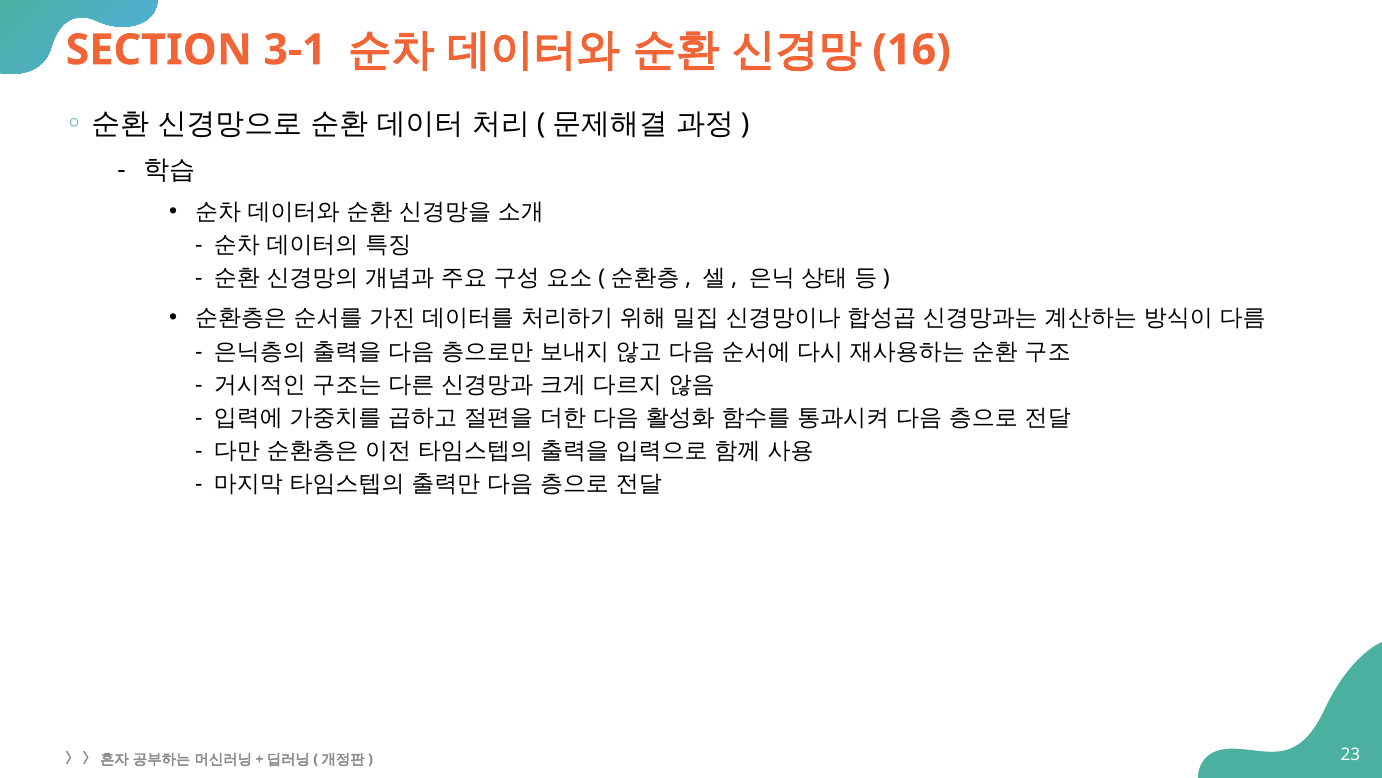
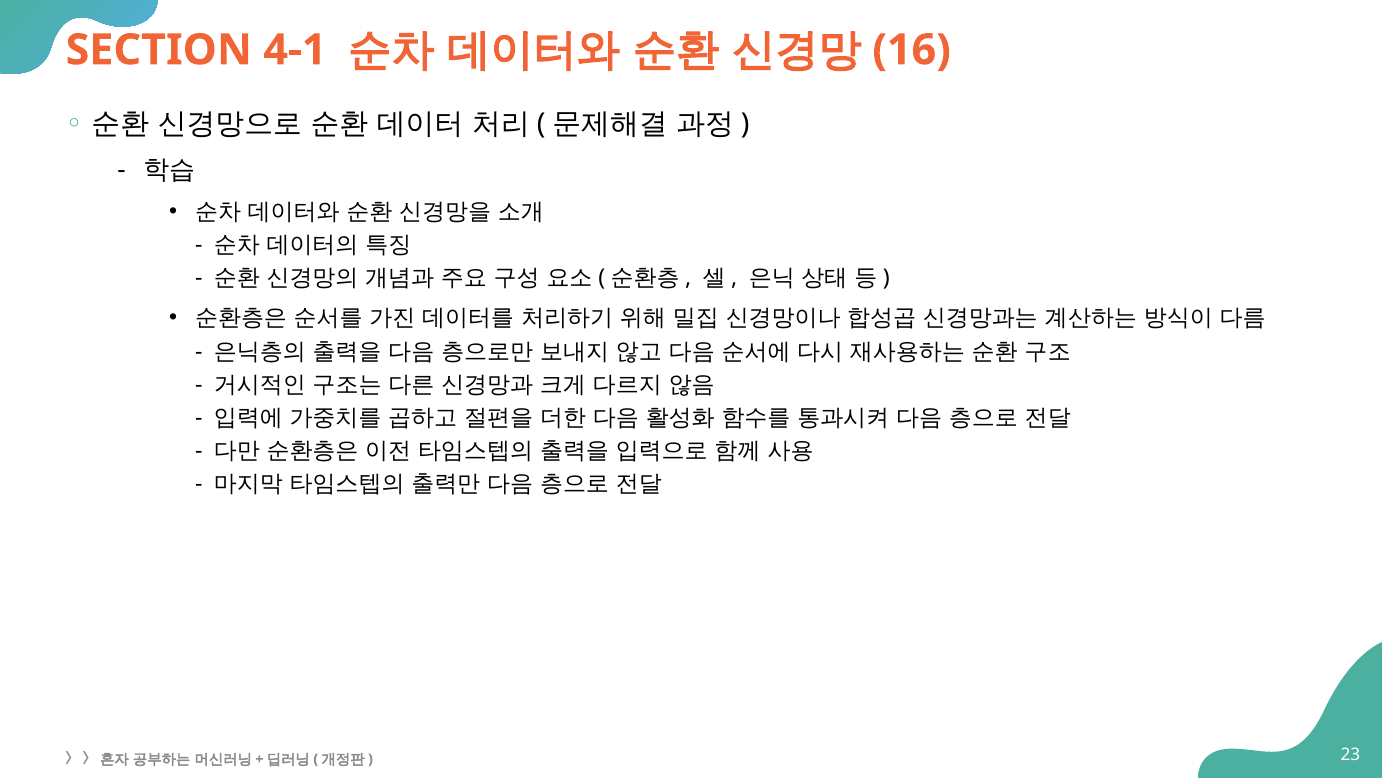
3-1: 3-1 -> 4-1
